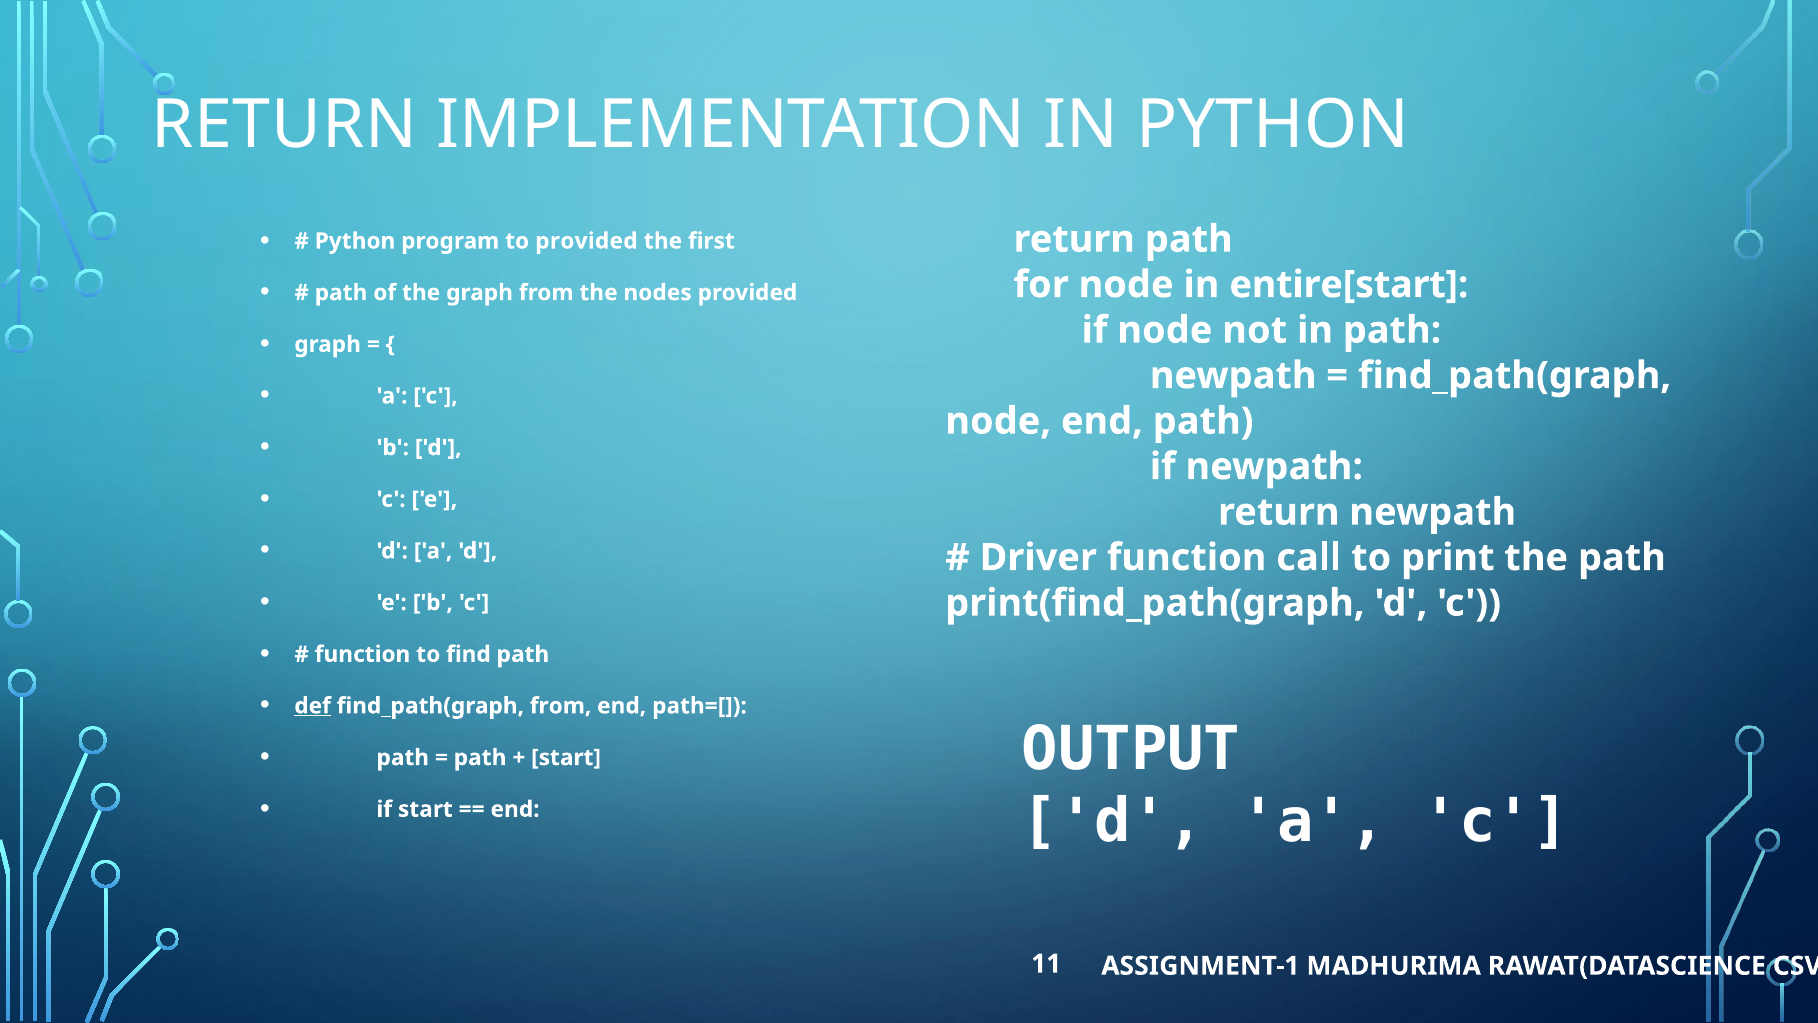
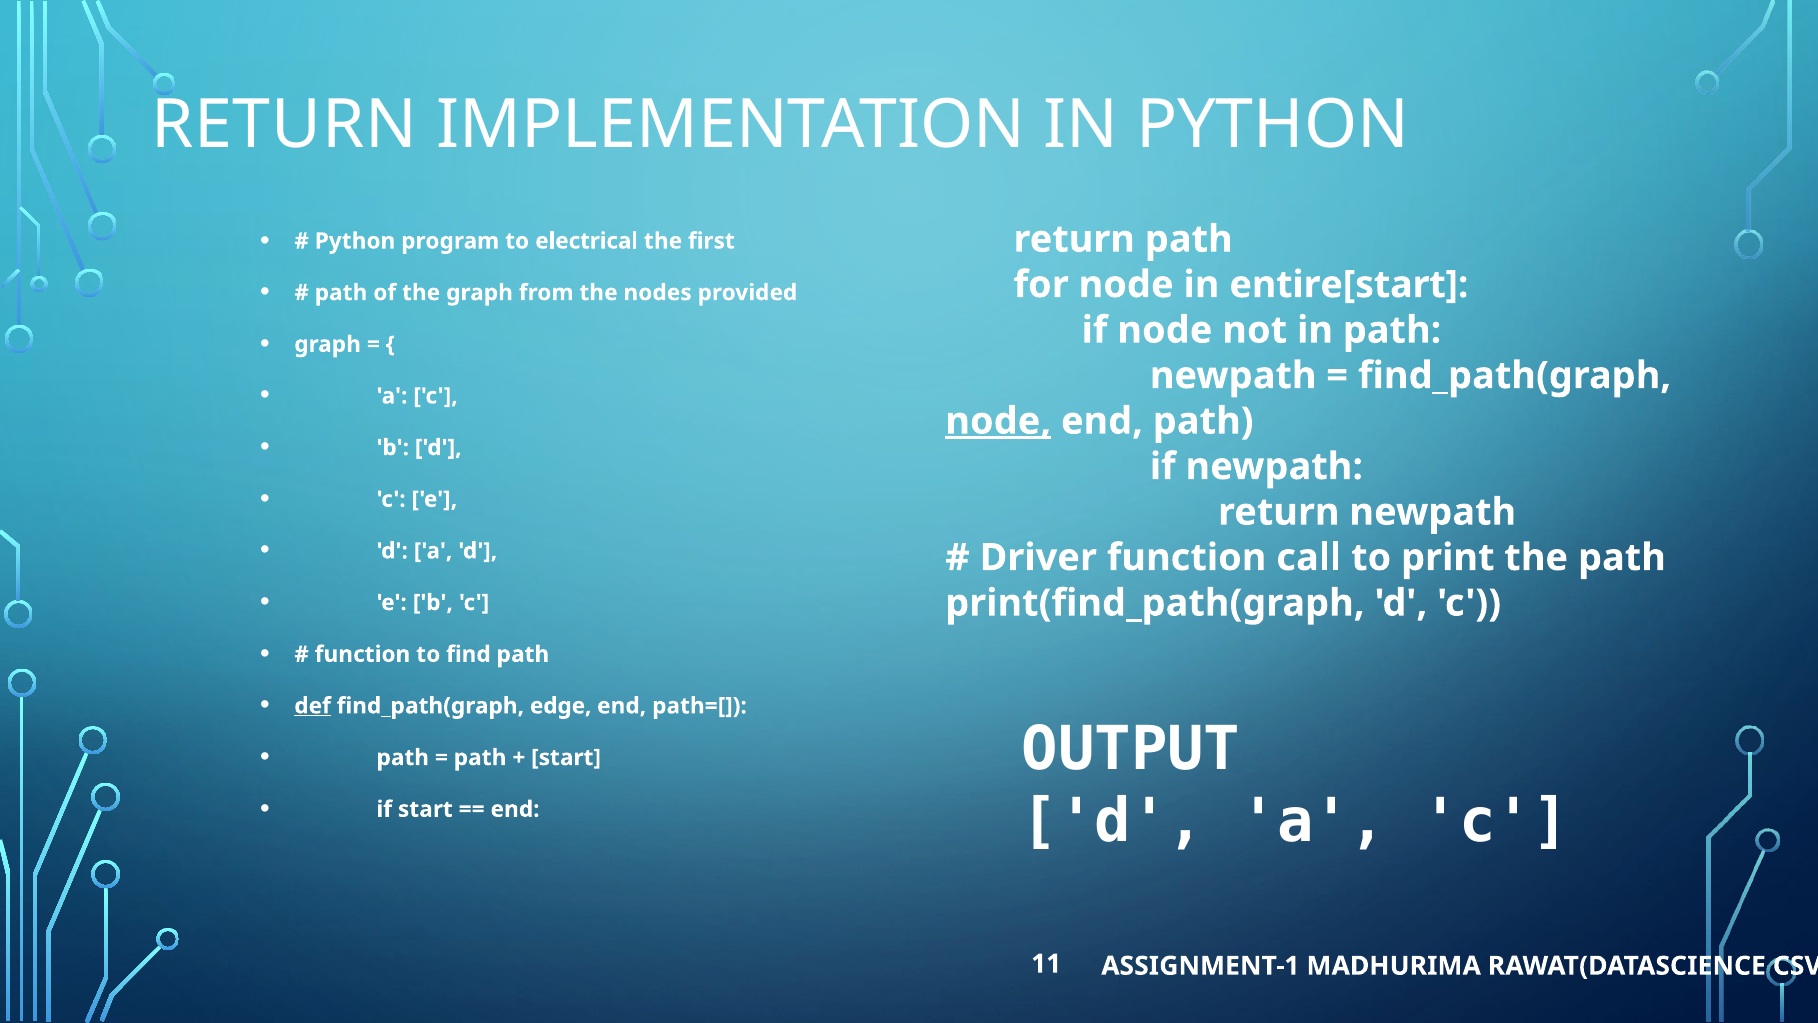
to provided: provided -> electrical
node at (998, 421) underline: none -> present
find_path(graph from: from -> edge
